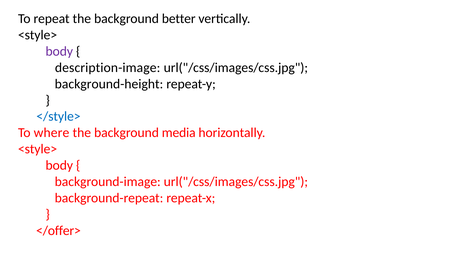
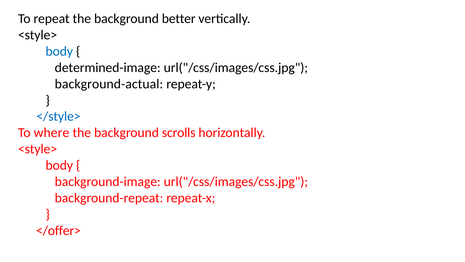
body at (59, 51) colour: purple -> blue
description-image: description-image -> determined-image
background-height: background-height -> background-actual
media: media -> scrolls
